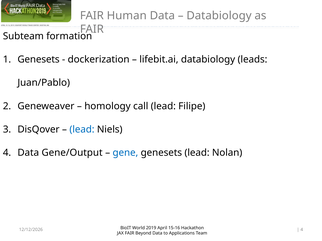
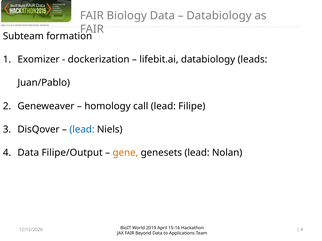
Human: Human -> Biology
Genesets at (39, 60): Genesets -> Exomizer
Gene/Output: Gene/Output -> Filipe/Output
gene colour: blue -> orange
